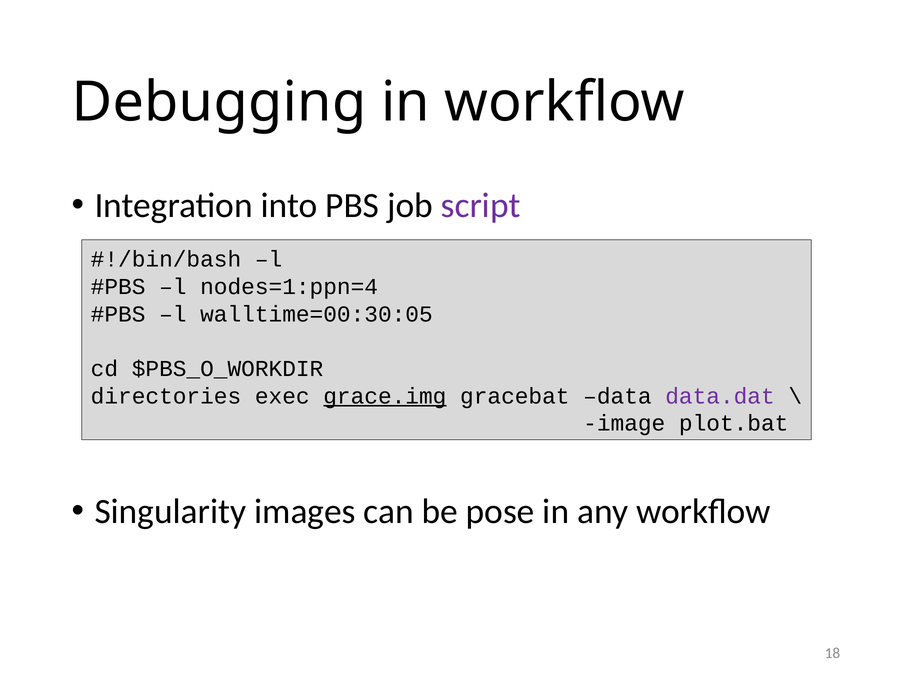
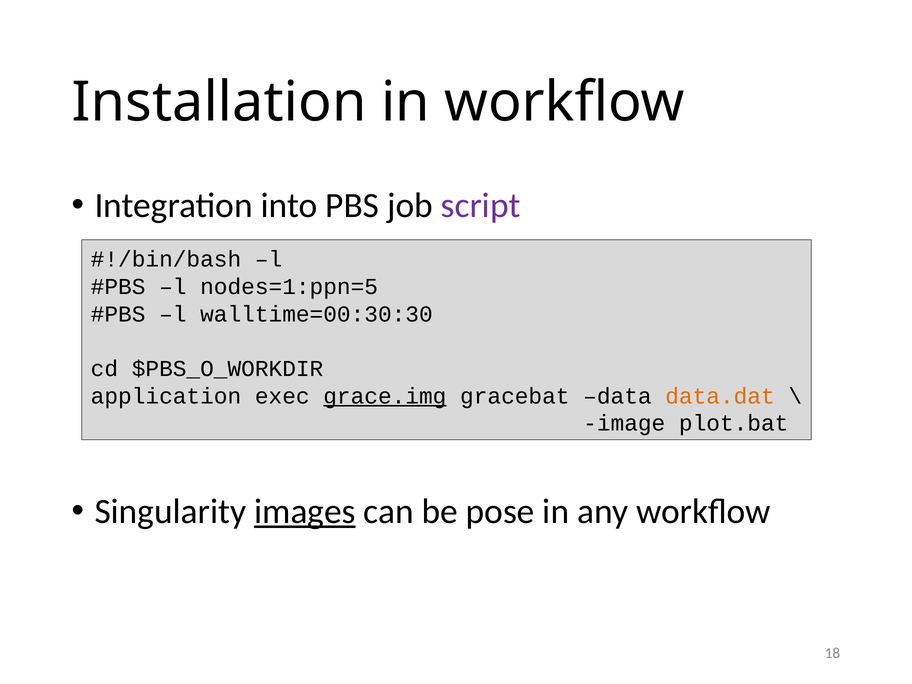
Debugging: Debugging -> Installation
nodes=1:ppn=4: nodes=1:ppn=4 -> nodes=1:ppn=5
walltime=00:30:05: walltime=00:30:05 -> walltime=00:30:30
directories: directories -> application
data.dat colour: purple -> orange
images underline: none -> present
